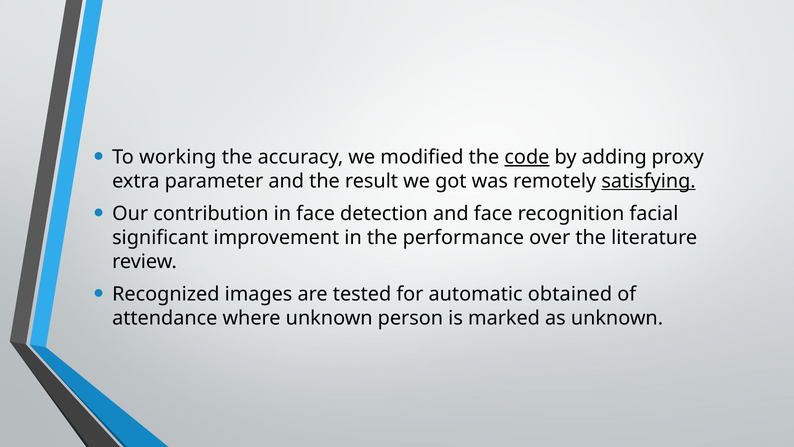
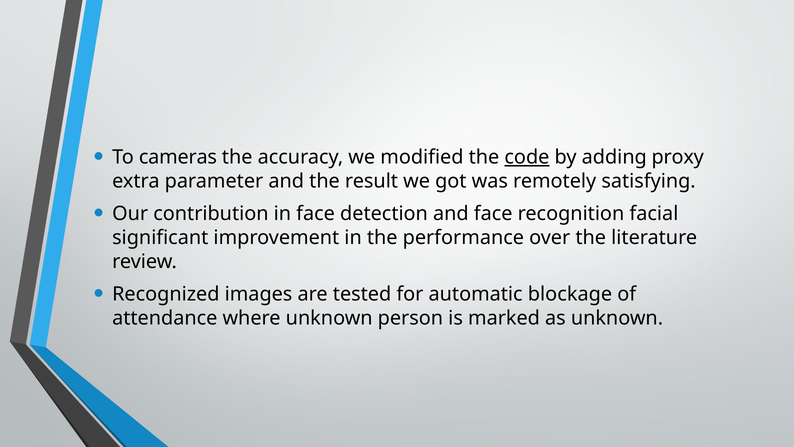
working: working -> cameras
satisfying underline: present -> none
obtained: obtained -> blockage
